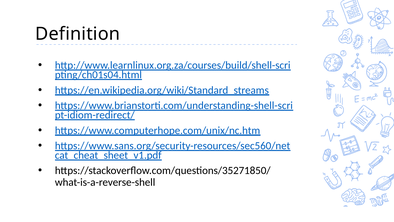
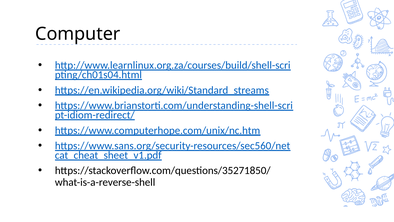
Definition: Definition -> Computer
